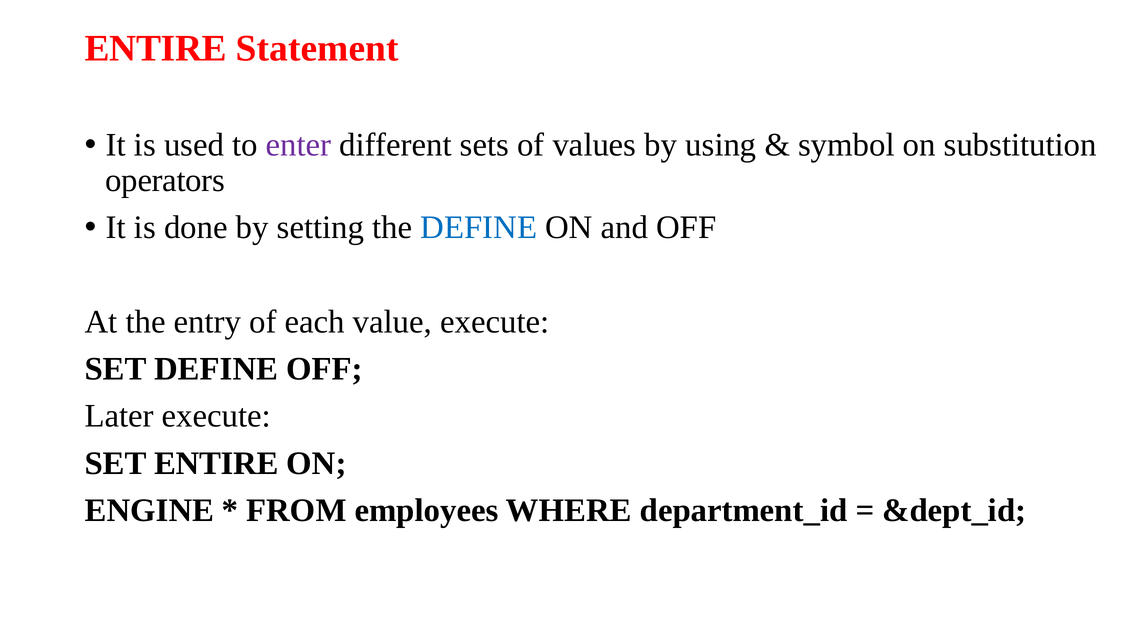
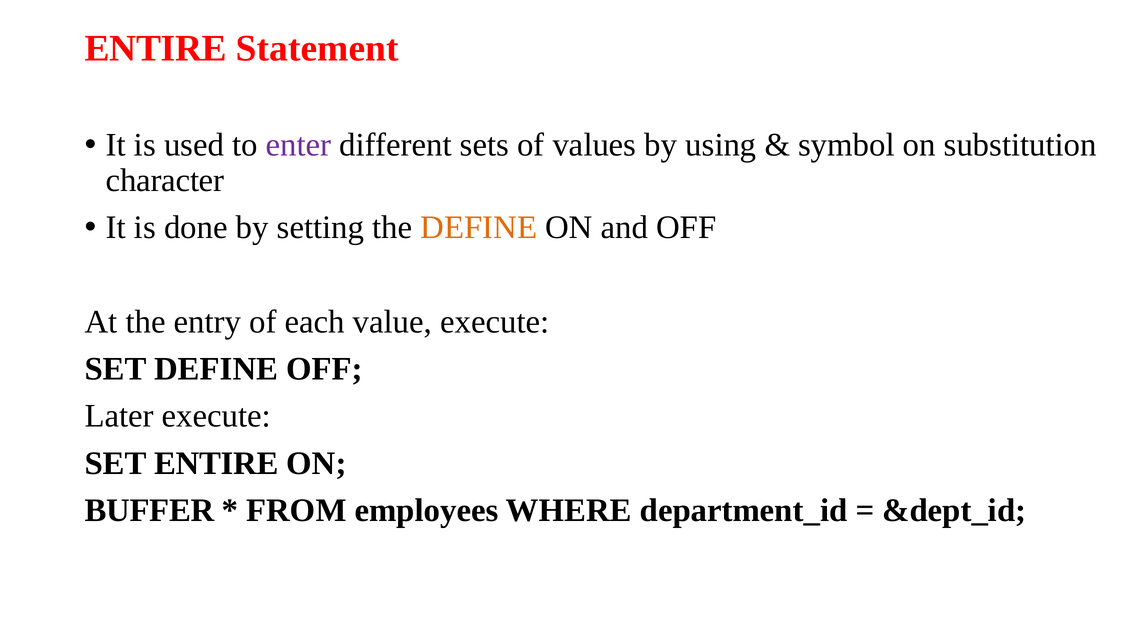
operators: operators -> character
DEFINE at (479, 228) colour: blue -> orange
ENGINE: ENGINE -> BUFFER
